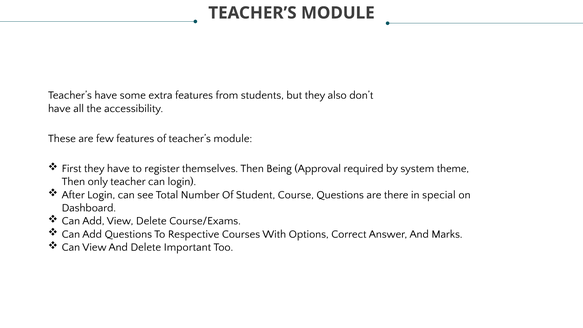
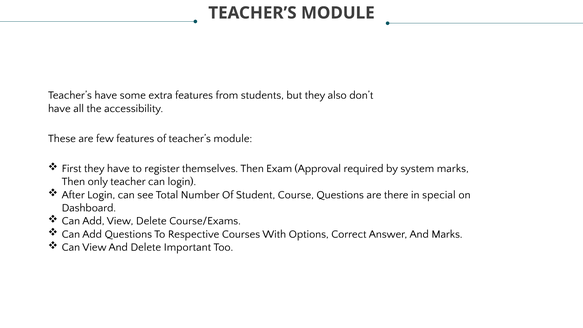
Being: Being -> Exam
system theme: theme -> marks
